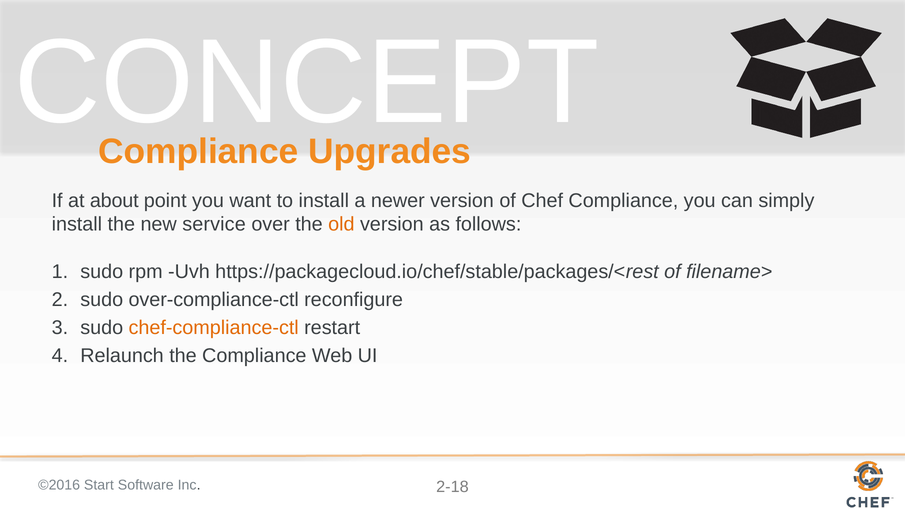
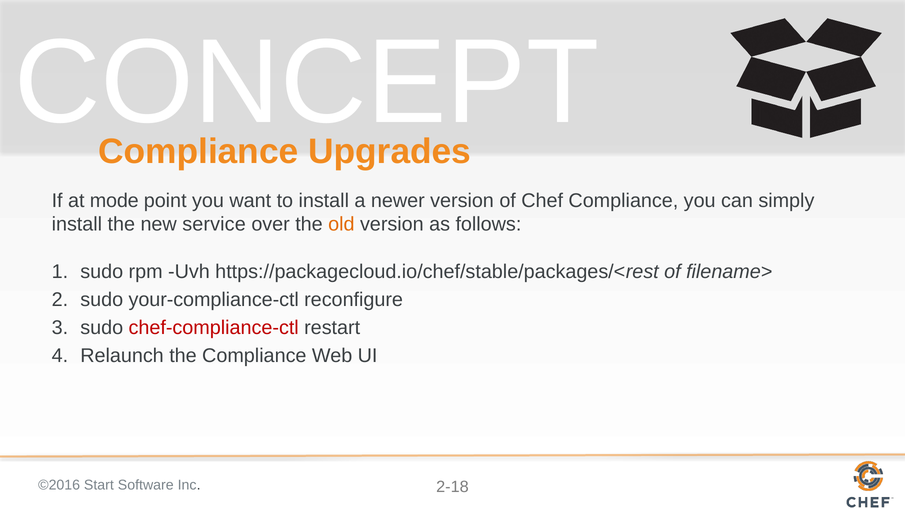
about: about -> mode
over-compliance-ctl: over-compliance-ctl -> your-compliance-ctl
chef-compliance-ctl colour: orange -> red
